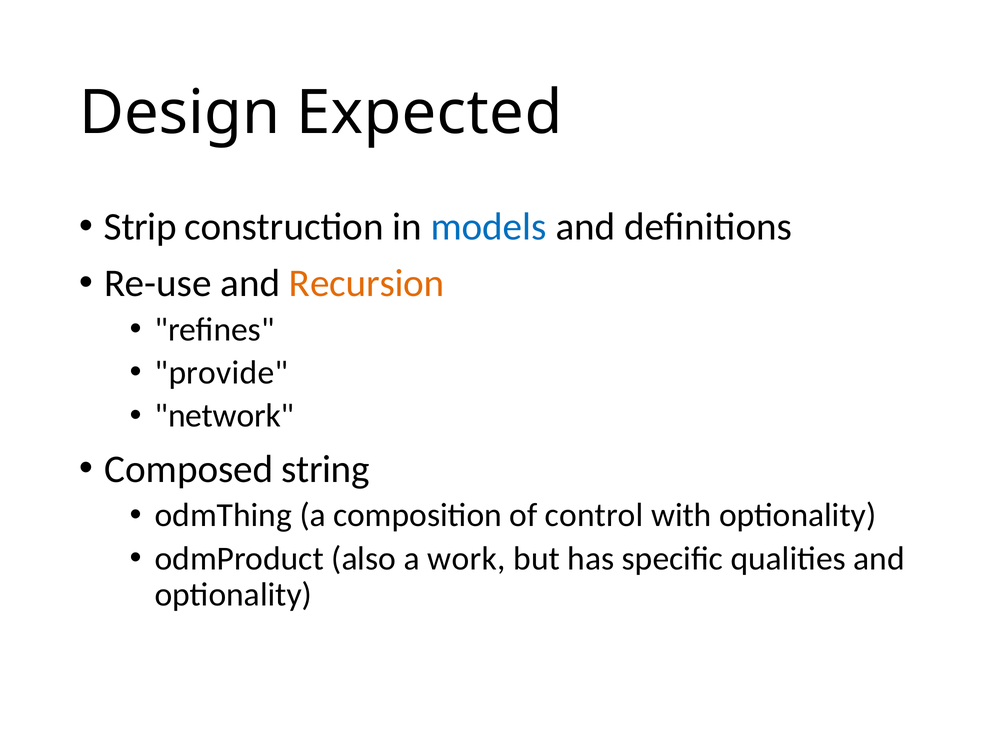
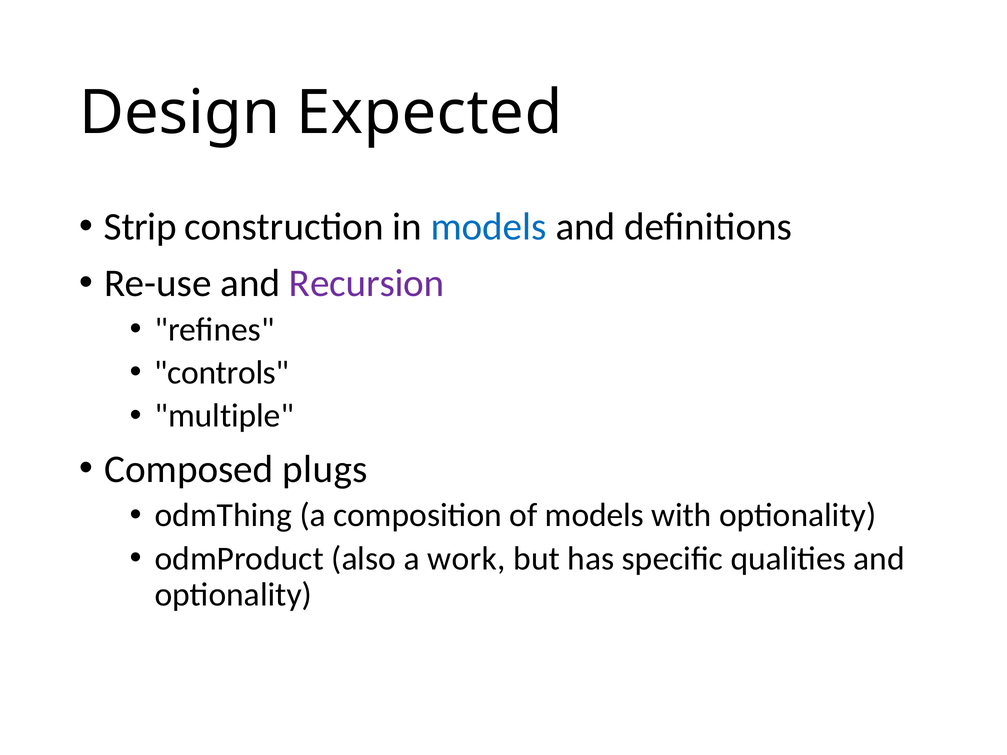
Recursion colour: orange -> purple
provide: provide -> controls
network: network -> multiple
string: string -> plugs
of control: control -> models
